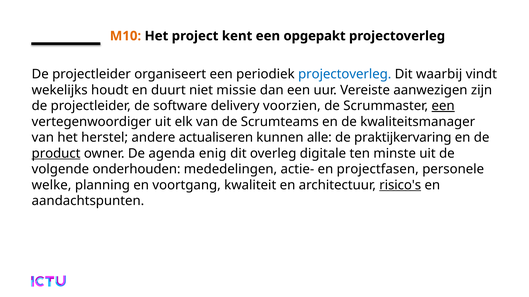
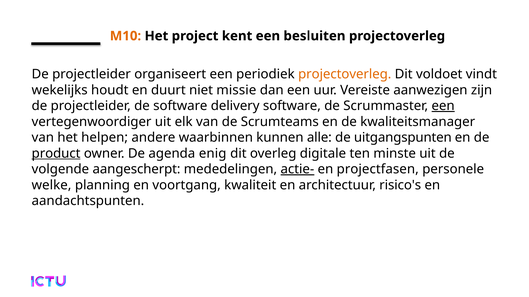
opgepakt: opgepakt -> besluiten
projectoverleg at (345, 74) colour: blue -> orange
waarbij: waarbij -> voldoet
delivery voorzien: voorzien -> software
herstel: herstel -> helpen
actualiseren: actualiseren -> waarbinnen
praktijkervaring: praktijkervaring -> uitgangspunten
onderhouden: onderhouden -> aangescherpt
actie- underline: none -> present
risico's underline: present -> none
